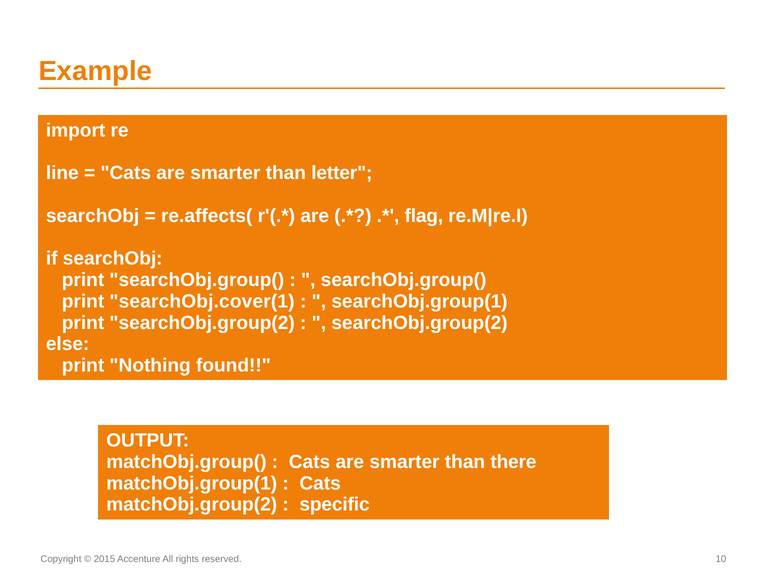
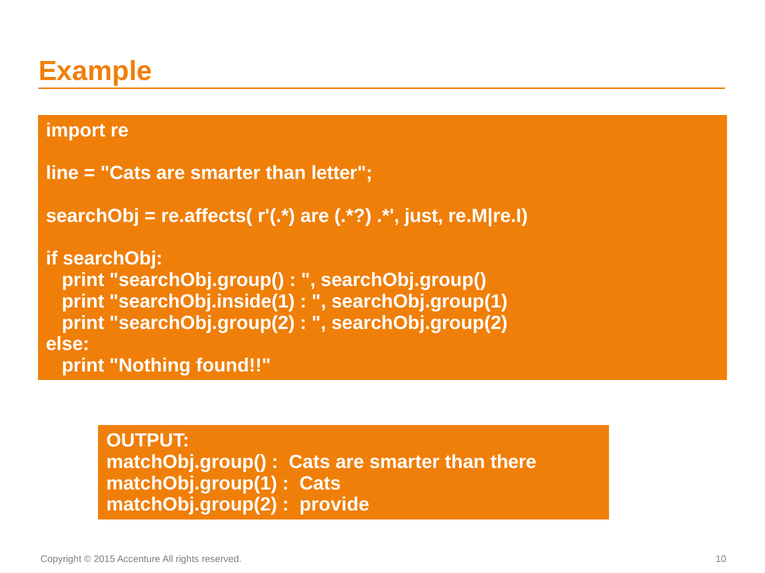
flag: flag -> just
searchObj.cover(1: searchObj.cover(1 -> searchObj.inside(1
specific: specific -> provide
